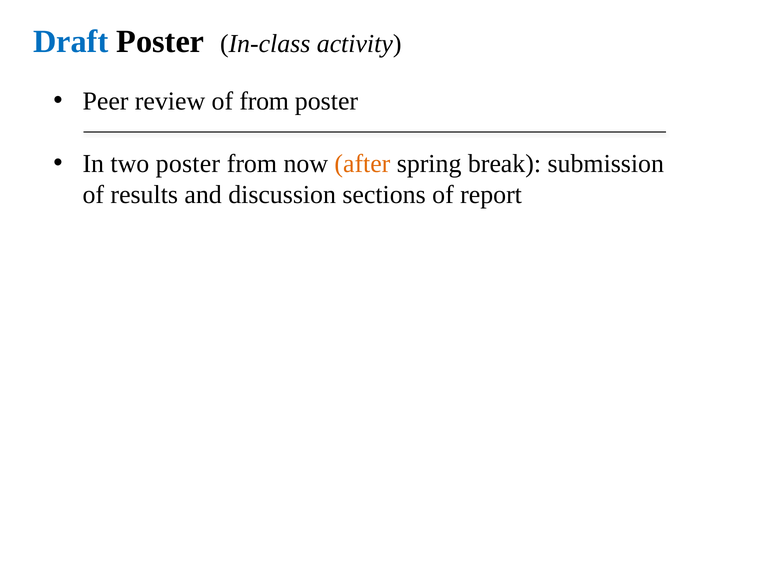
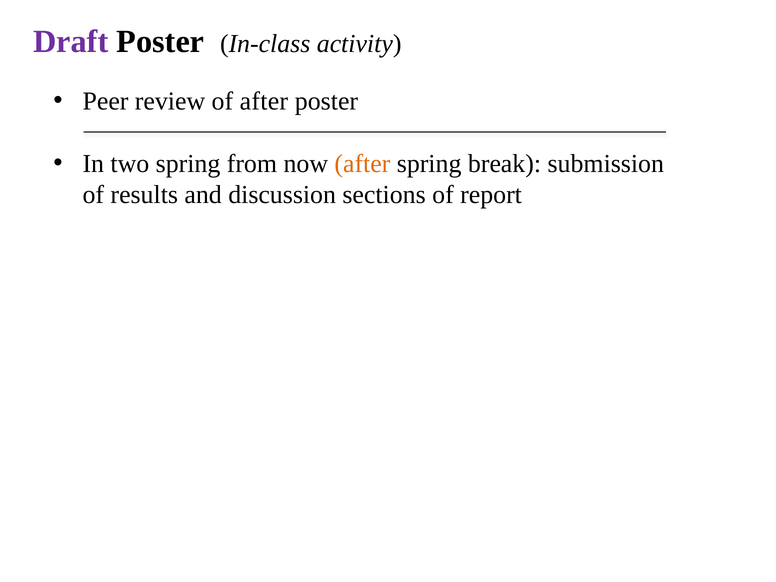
Draft colour: blue -> purple
of from: from -> after
two poster: poster -> spring
